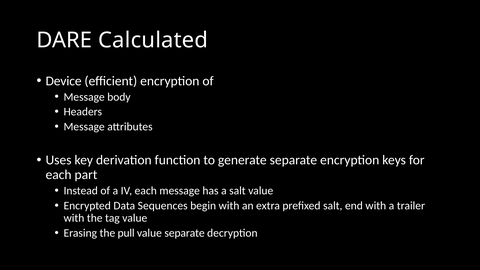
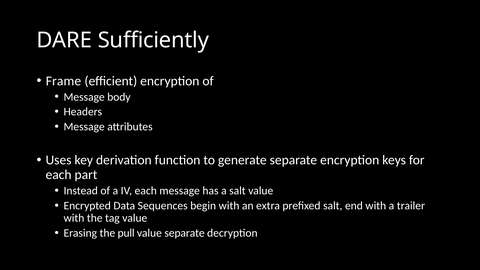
Calculated: Calculated -> Sufficiently
Device: Device -> Frame
